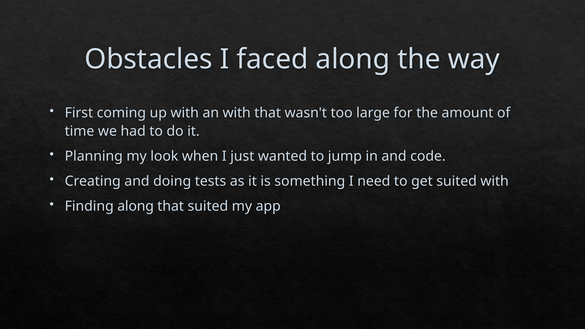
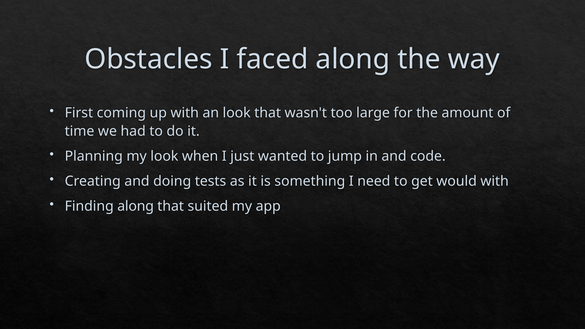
an with: with -> look
get suited: suited -> would
